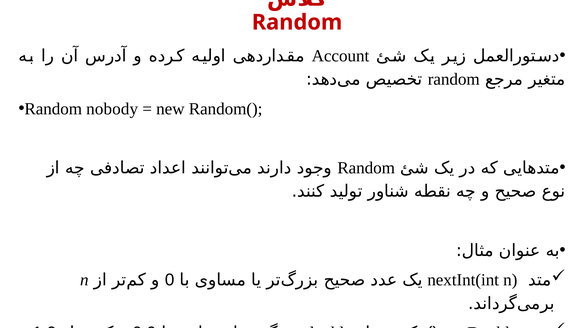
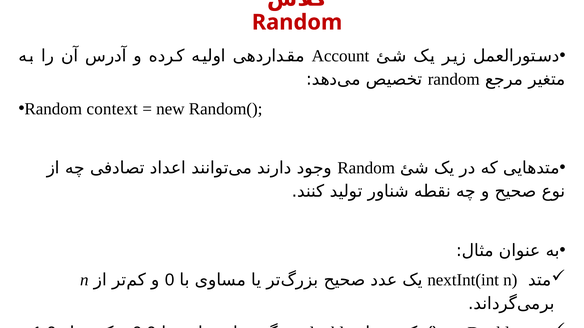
nobody: nobody -> context
